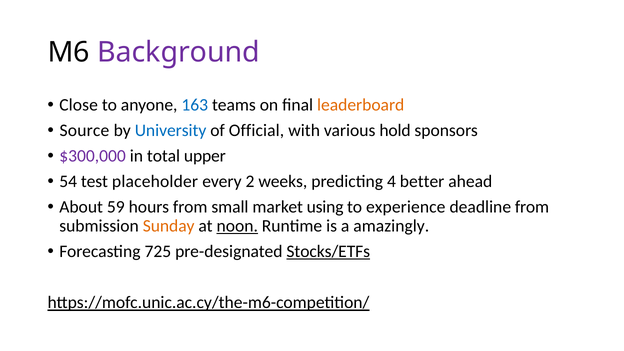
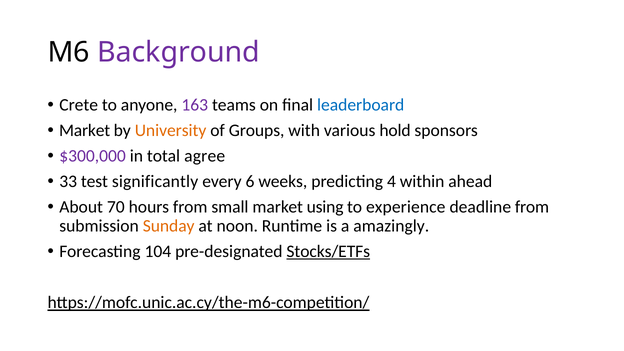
Close: Close -> Crete
163 colour: blue -> purple
leaderboard colour: orange -> blue
Source at (84, 131): Source -> Market
University colour: blue -> orange
Official: Official -> Groups
upper: upper -> agree
54: 54 -> 33
placeholder: placeholder -> significantly
2: 2 -> 6
better: better -> within
59: 59 -> 70
noon underline: present -> none
725: 725 -> 104
